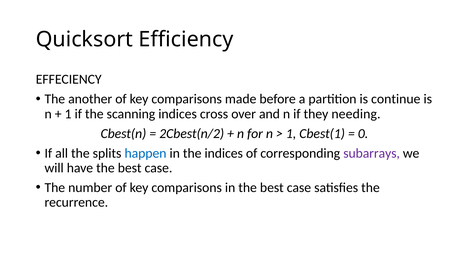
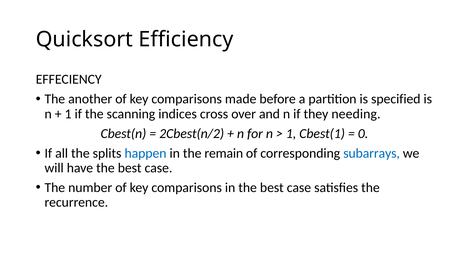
continue: continue -> specified
the indices: indices -> remain
subarrays colour: purple -> blue
